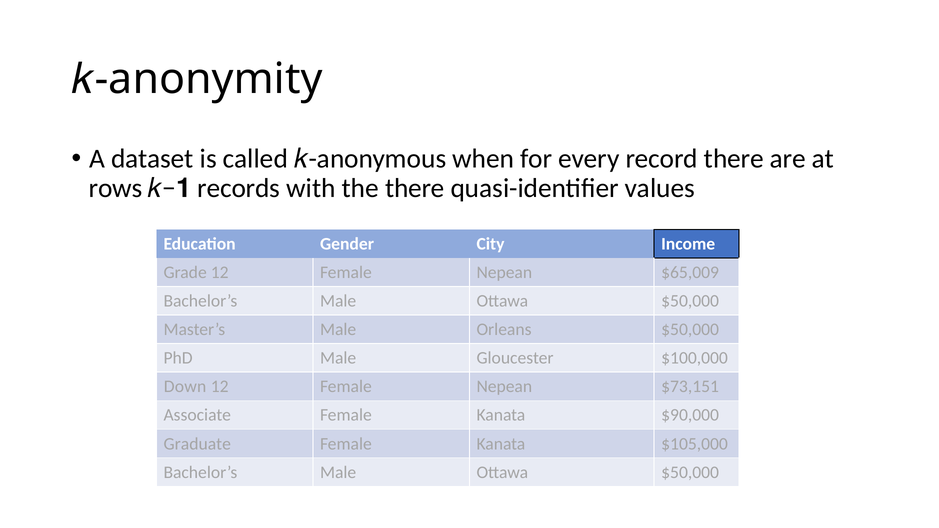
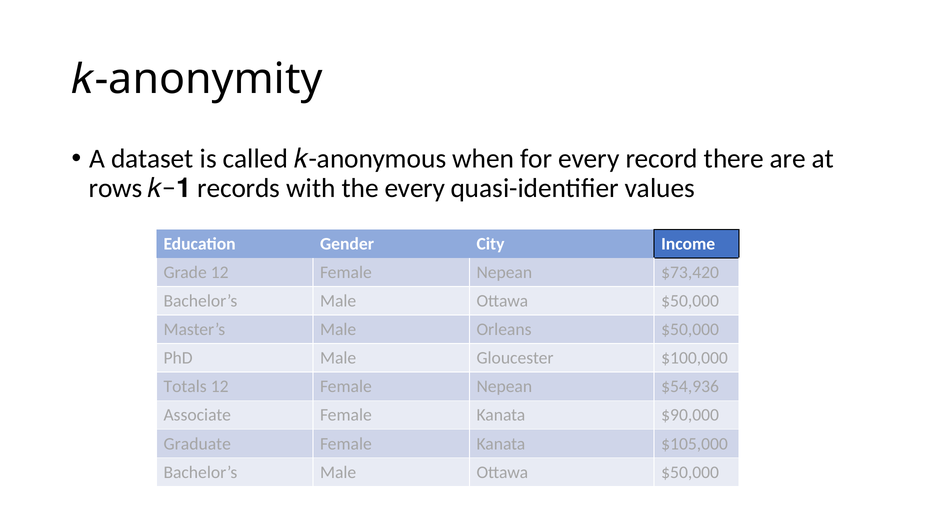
the there: there -> every
$65,009: $65,009 -> $73,420
Down: Down -> Totals
$73,151: $73,151 -> $54,936
